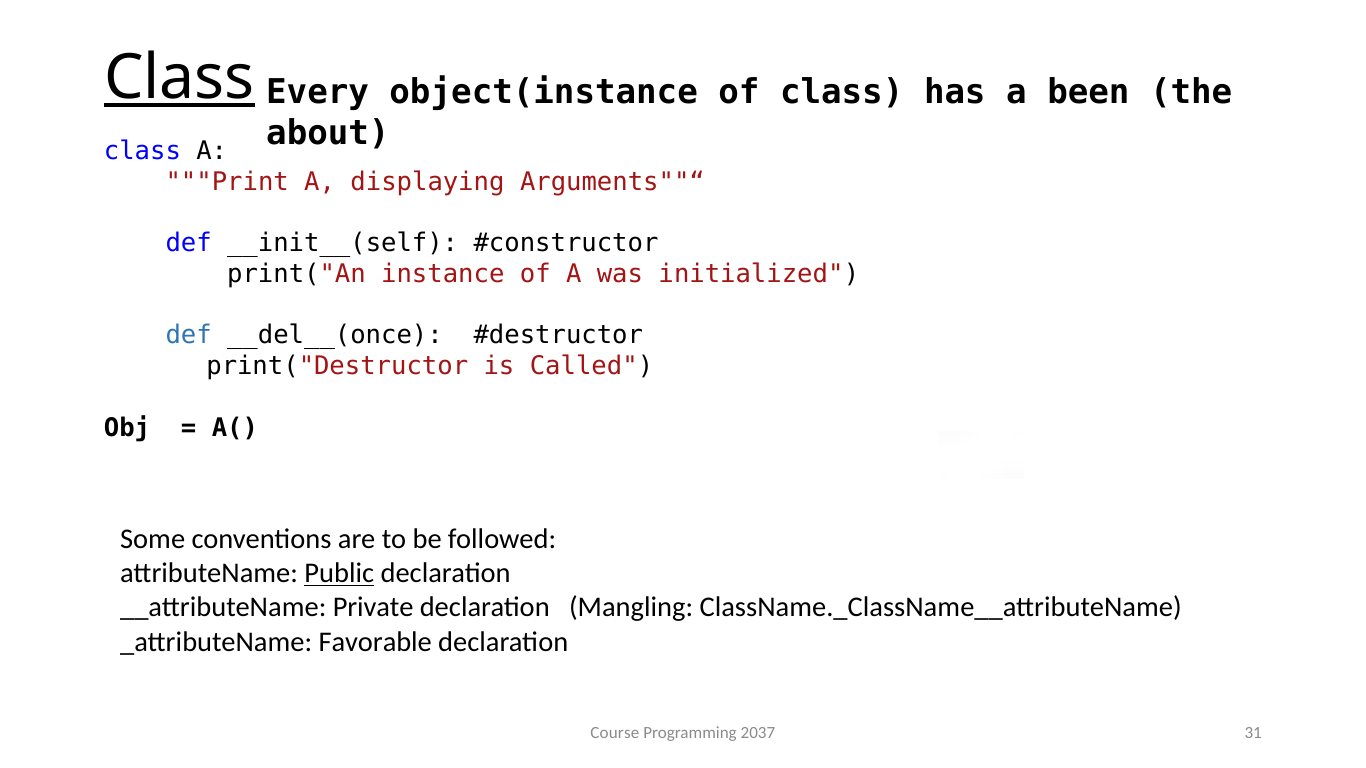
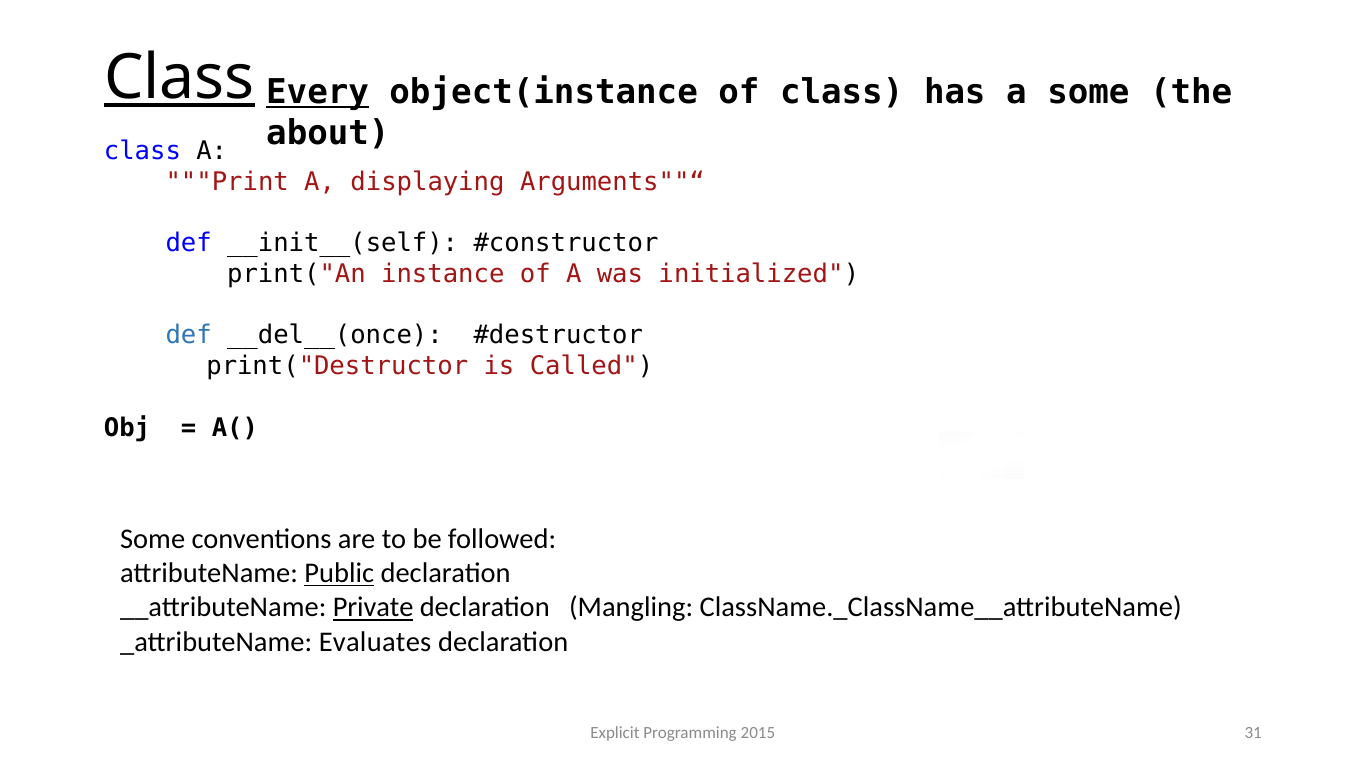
Every underline: none -> present
a been: been -> some
Private underline: none -> present
Favorable: Favorable -> Evaluates
Course: Course -> Explicit
2037: 2037 -> 2015
